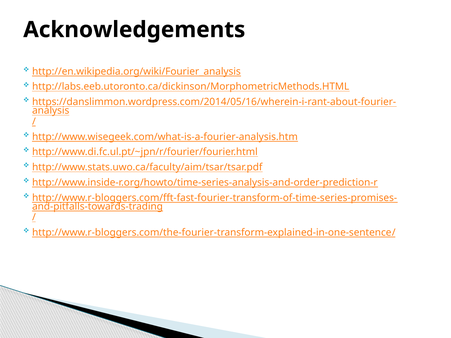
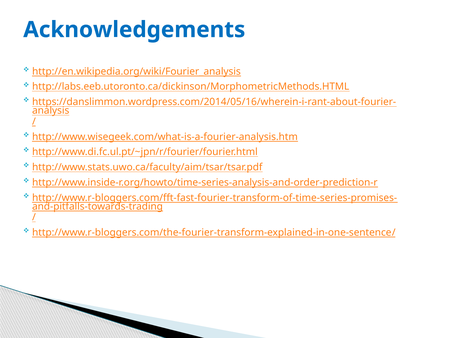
Acknowledgements colour: black -> blue
